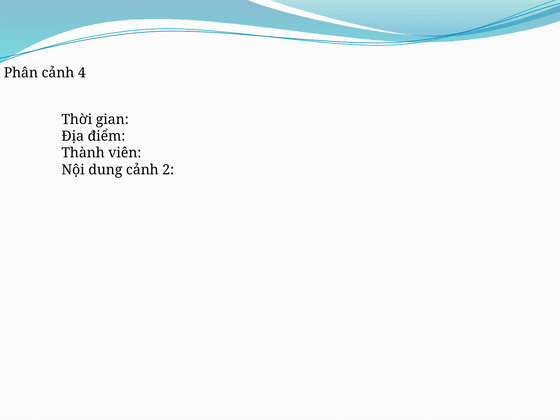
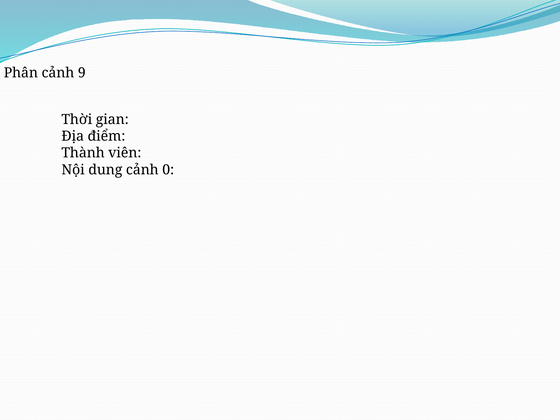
4: 4 -> 9
2: 2 -> 0
